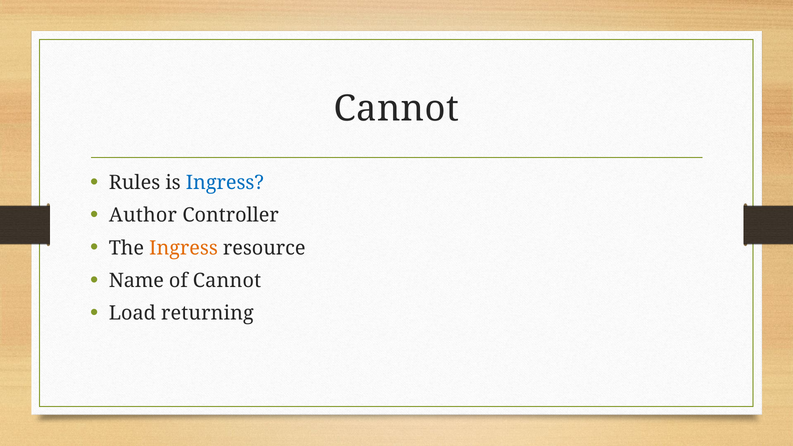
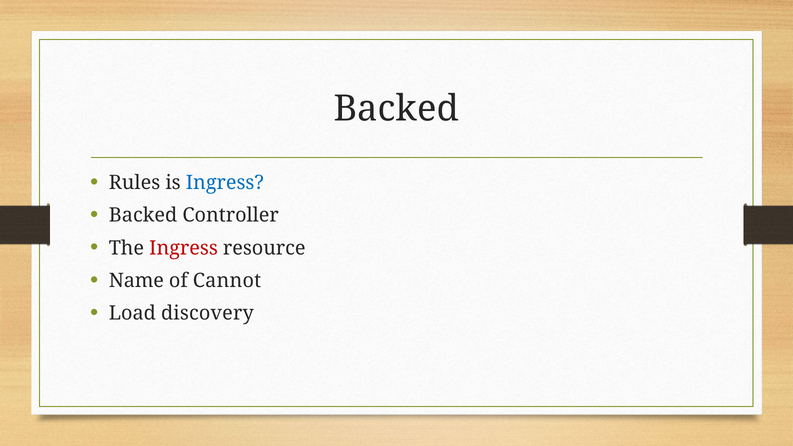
Cannot at (396, 109): Cannot -> Backed
Author at (143, 215): Author -> Backed
Ingress at (184, 248) colour: orange -> red
returning: returning -> discovery
